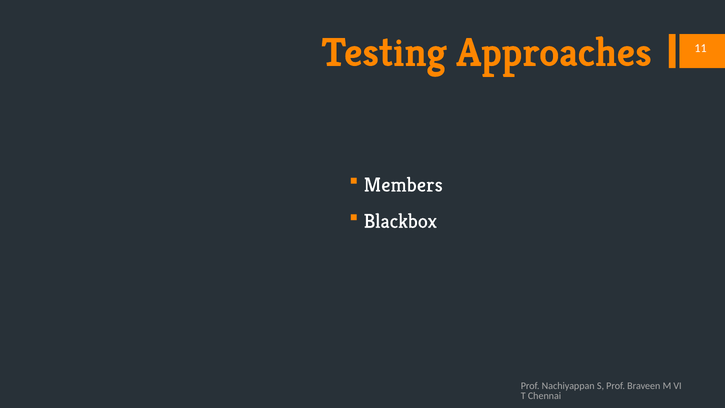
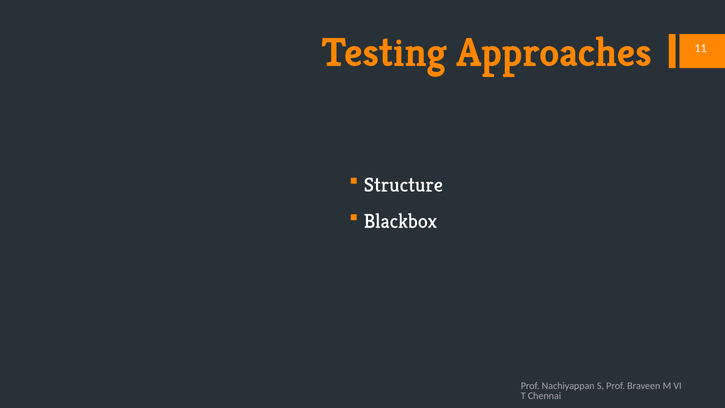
Members: Members -> Structure
